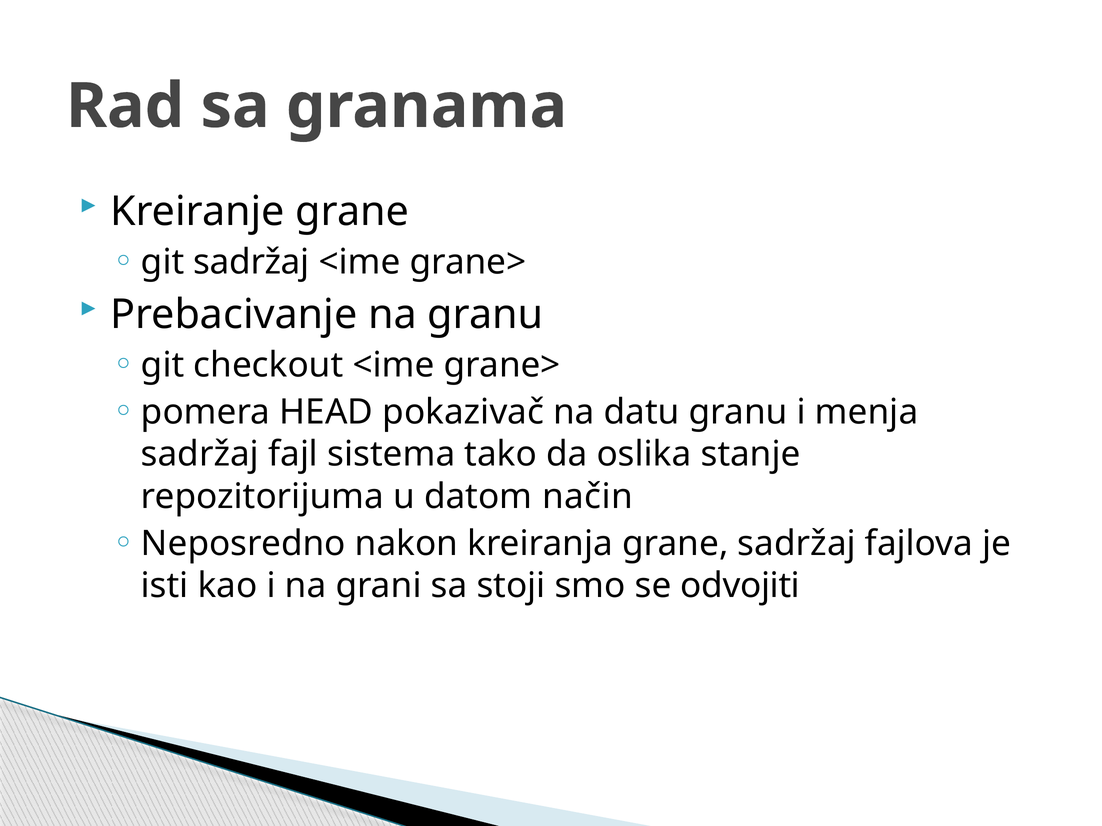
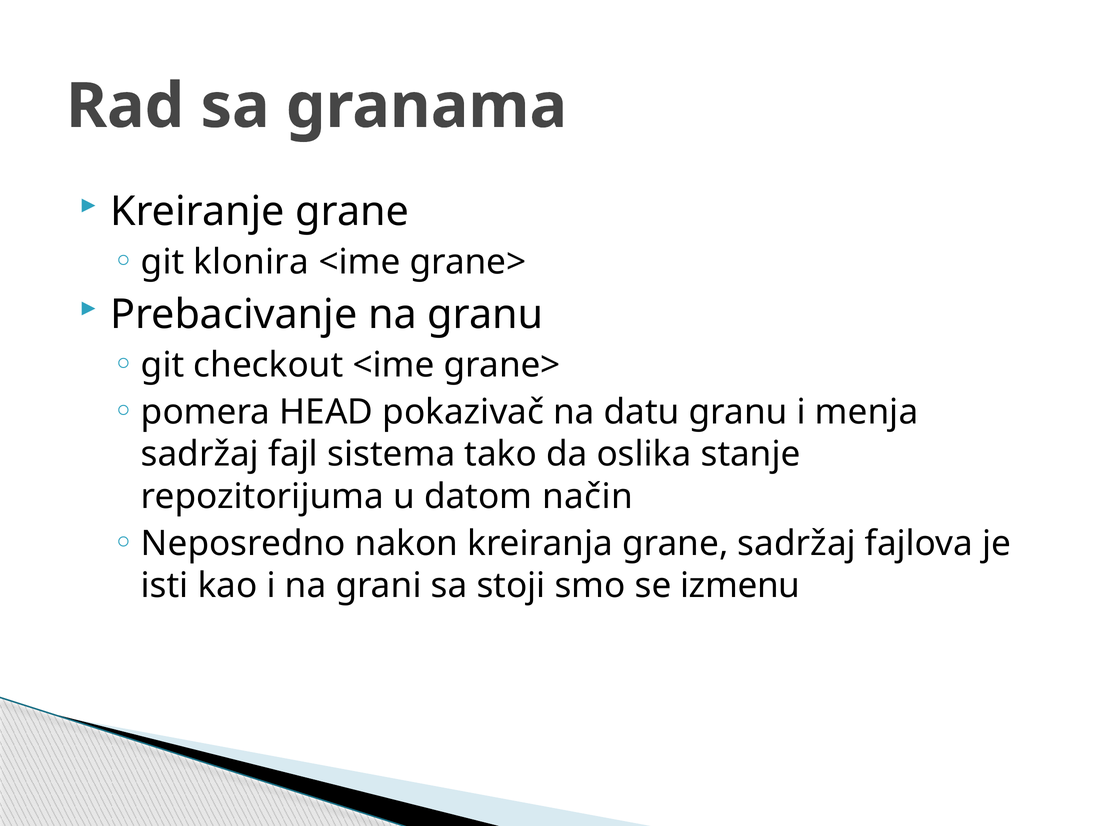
git sadržaj: sadržaj -> klonira
odvojiti: odvojiti -> izmenu
